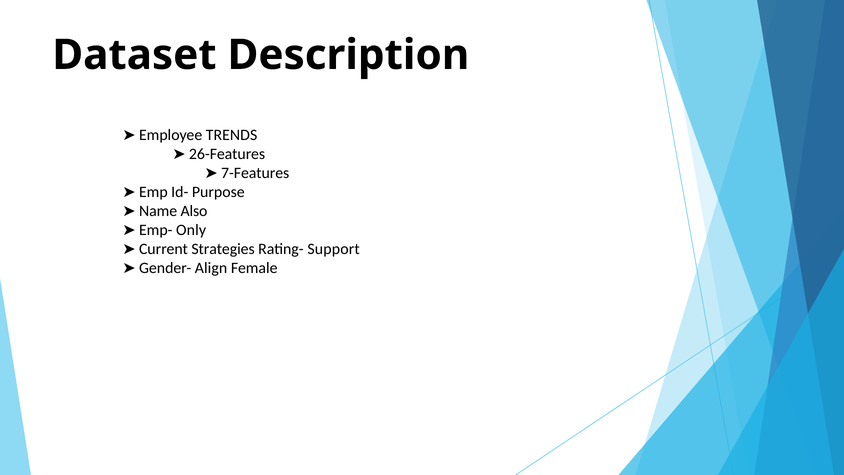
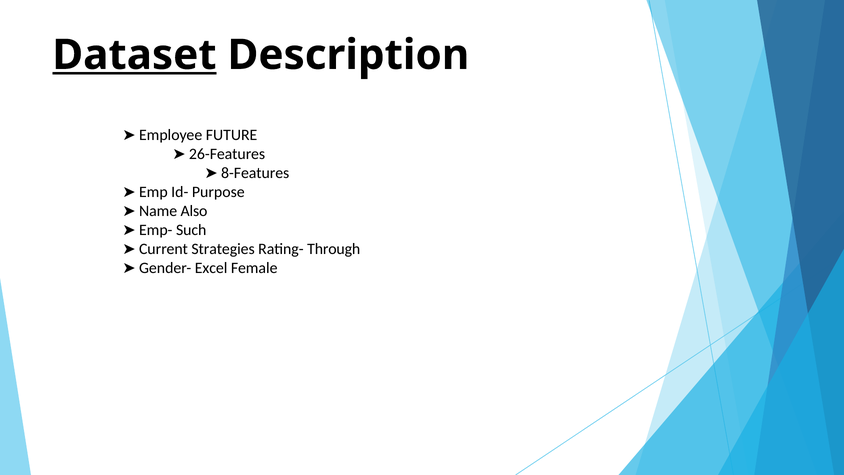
Dataset underline: none -> present
TRENDS: TRENDS -> FUTURE
7-Features: 7-Features -> 8-Features
Only: Only -> Such
Support: Support -> Through
Align: Align -> Excel
